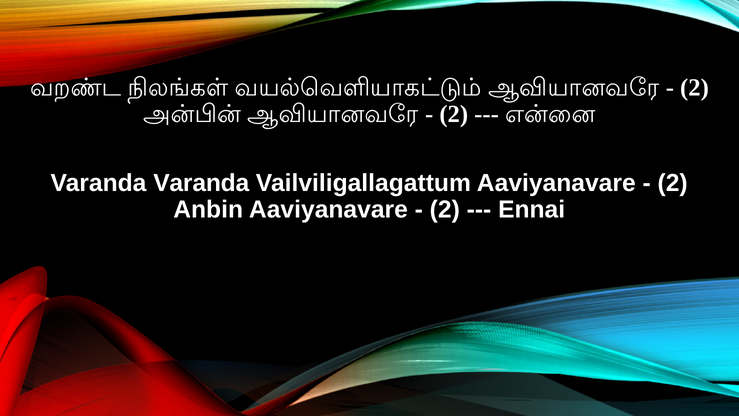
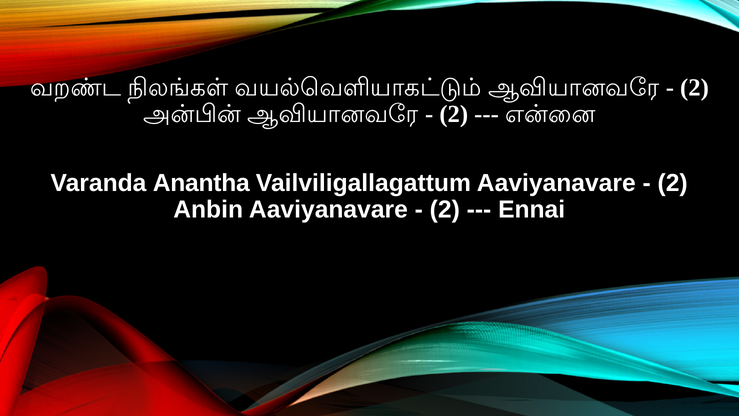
Varanda Varanda: Varanda -> Anantha
